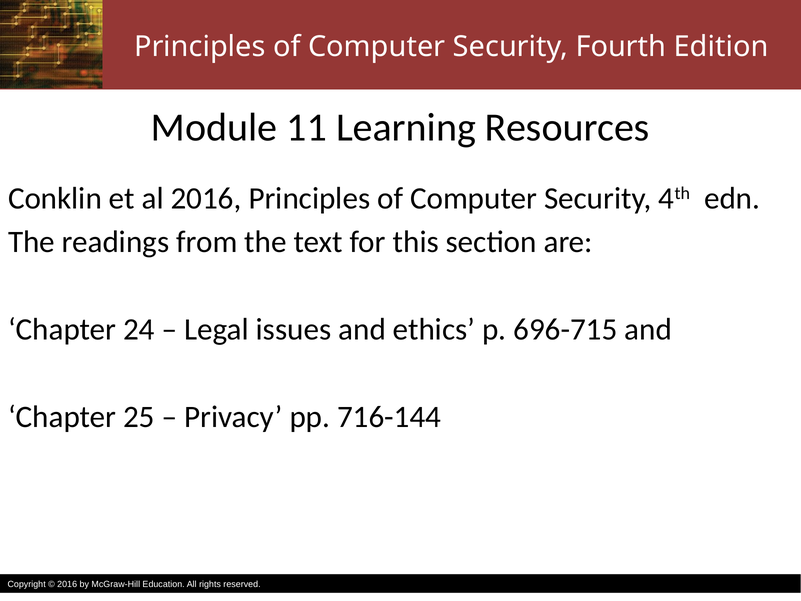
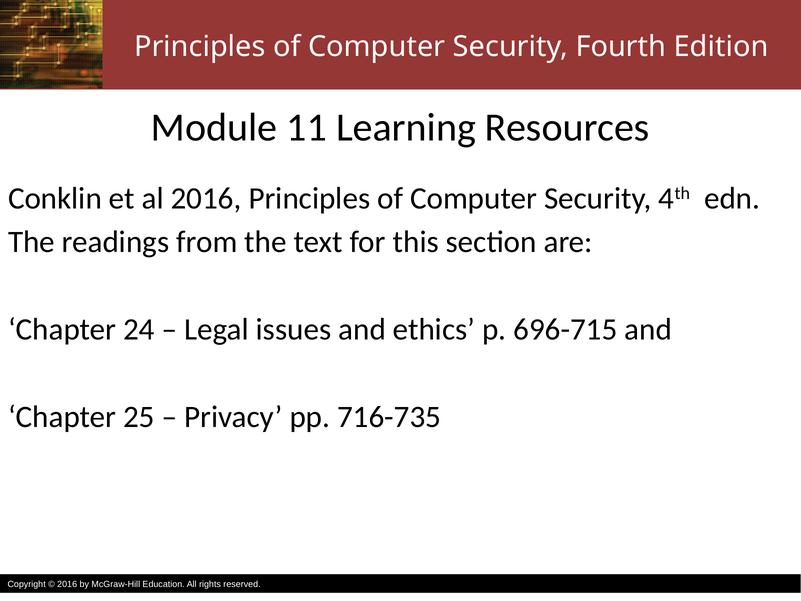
716-144: 716-144 -> 716-735
